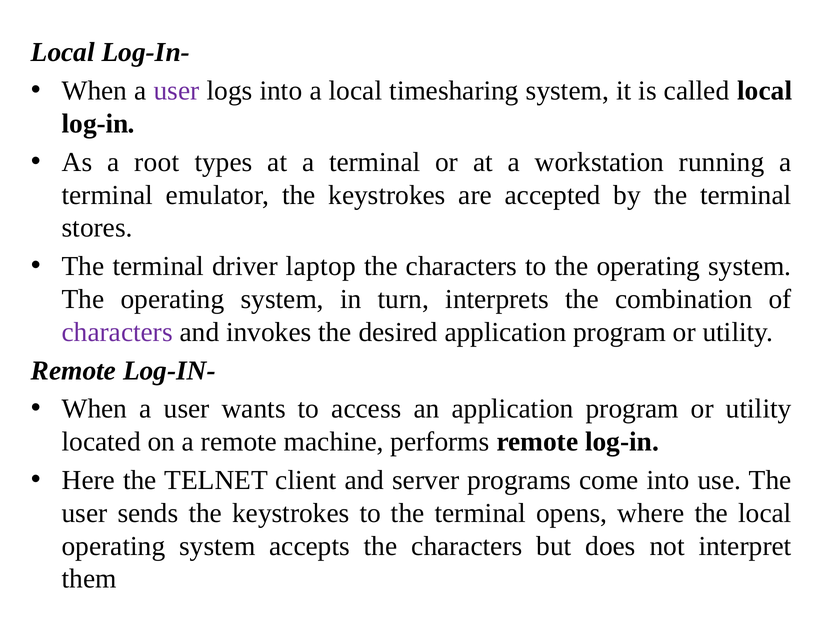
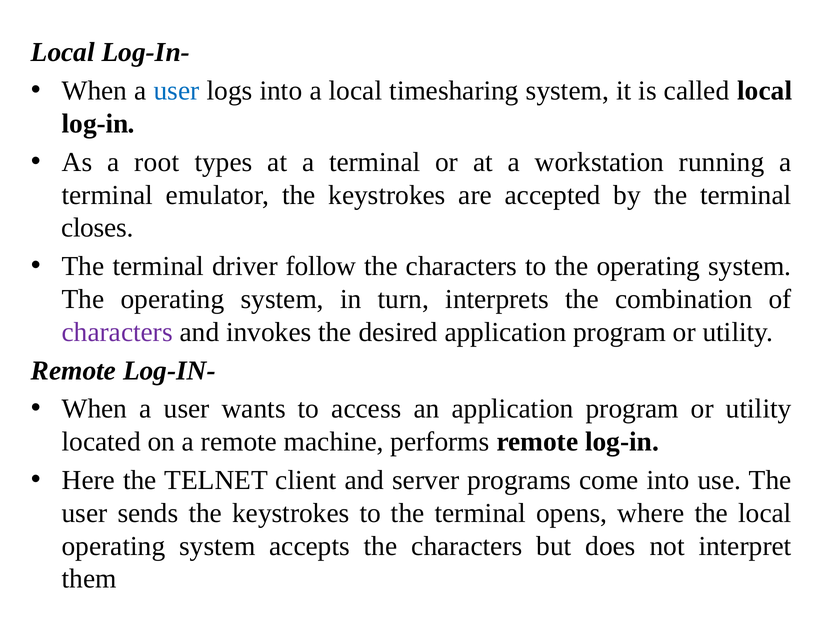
user at (177, 91) colour: purple -> blue
stores: stores -> closes
laptop: laptop -> follow
